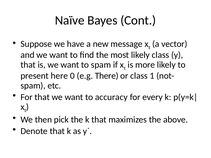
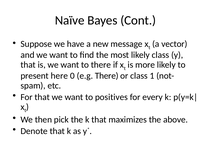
to spam: spam -> there
accuracy: accuracy -> positives
